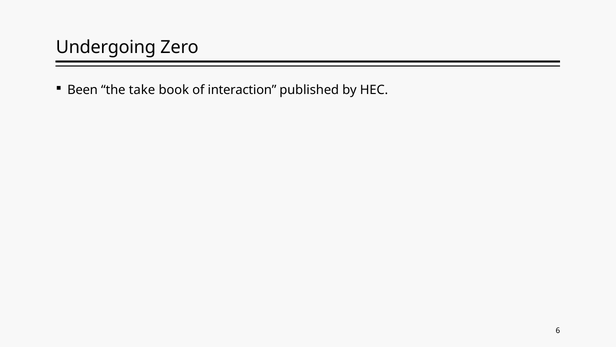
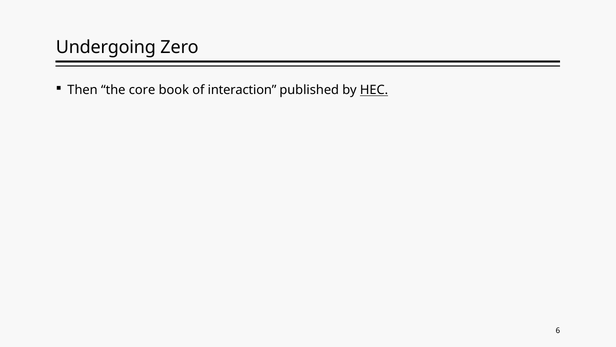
Been: Been -> Then
take: take -> core
HEC underline: none -> present
